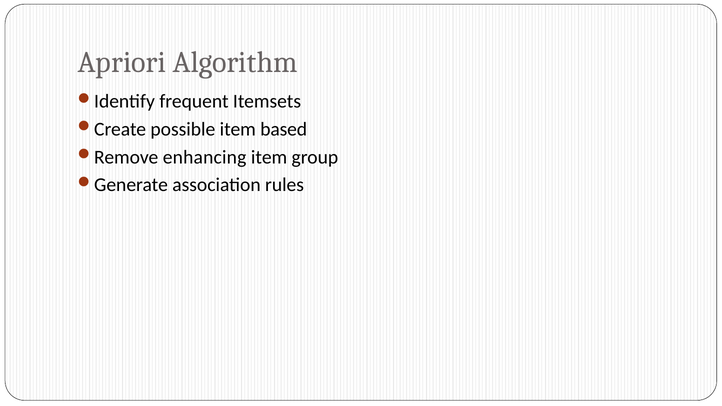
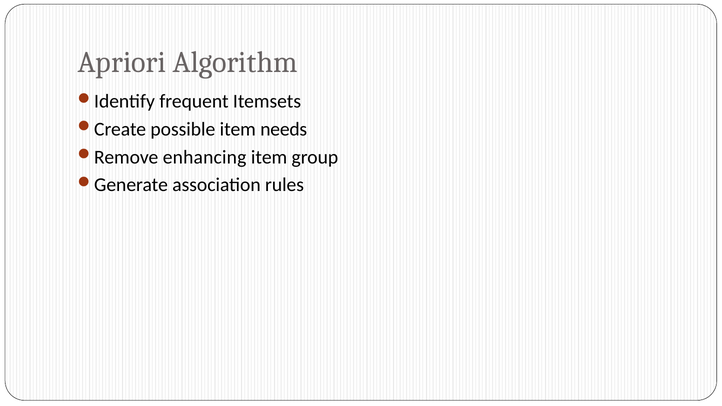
based: based -> needs
